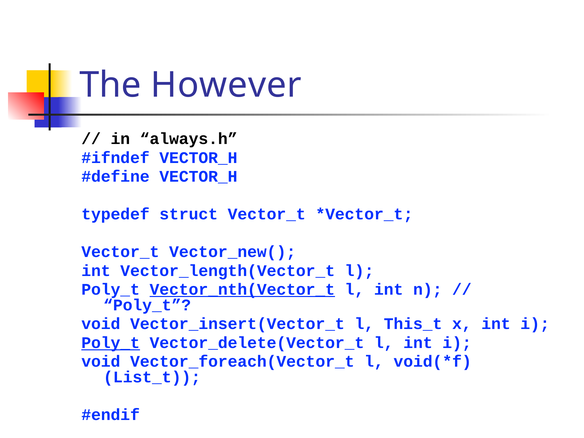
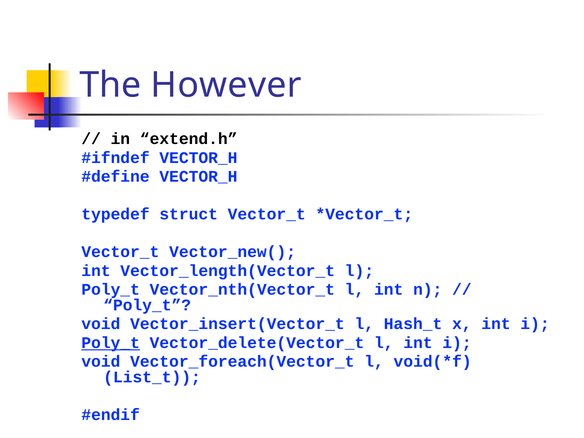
always.h: always.h -> extend.h
Vector_nth(Vector_t underline: present -> none
This_t: This_t -> Hash_t
